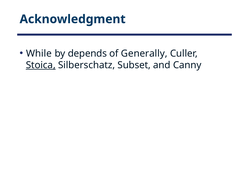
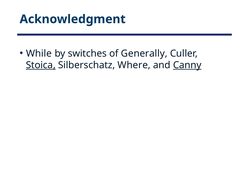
depends: depends -> switches
Subset: Subset -> Where
Canny underline: none -> present
